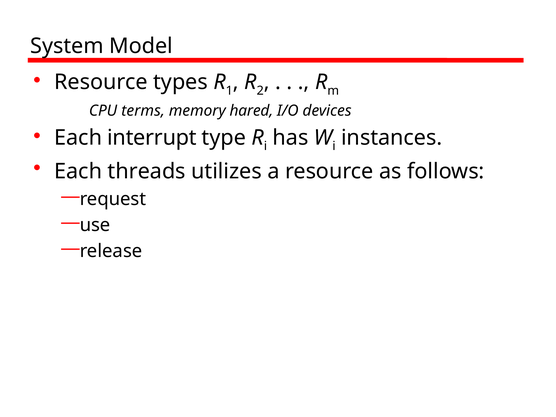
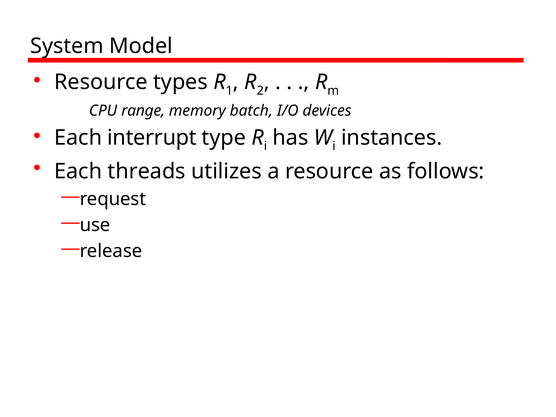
terms: terms -> range
hared: hared -> batch
